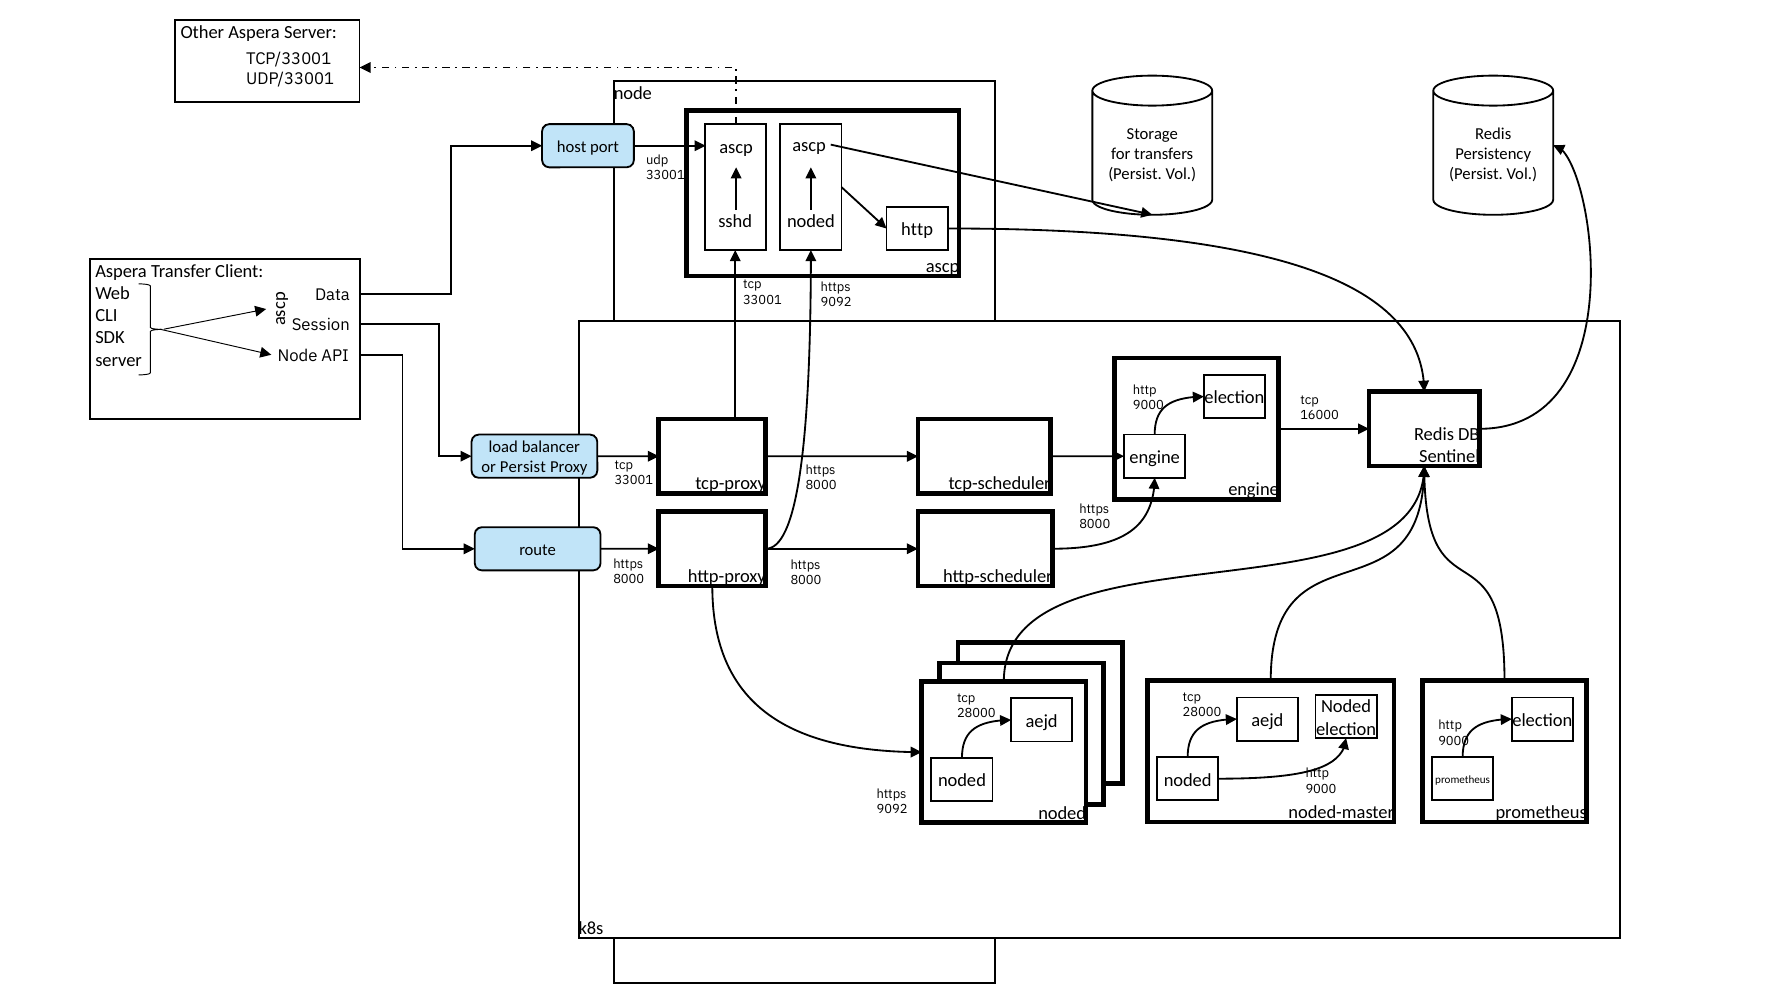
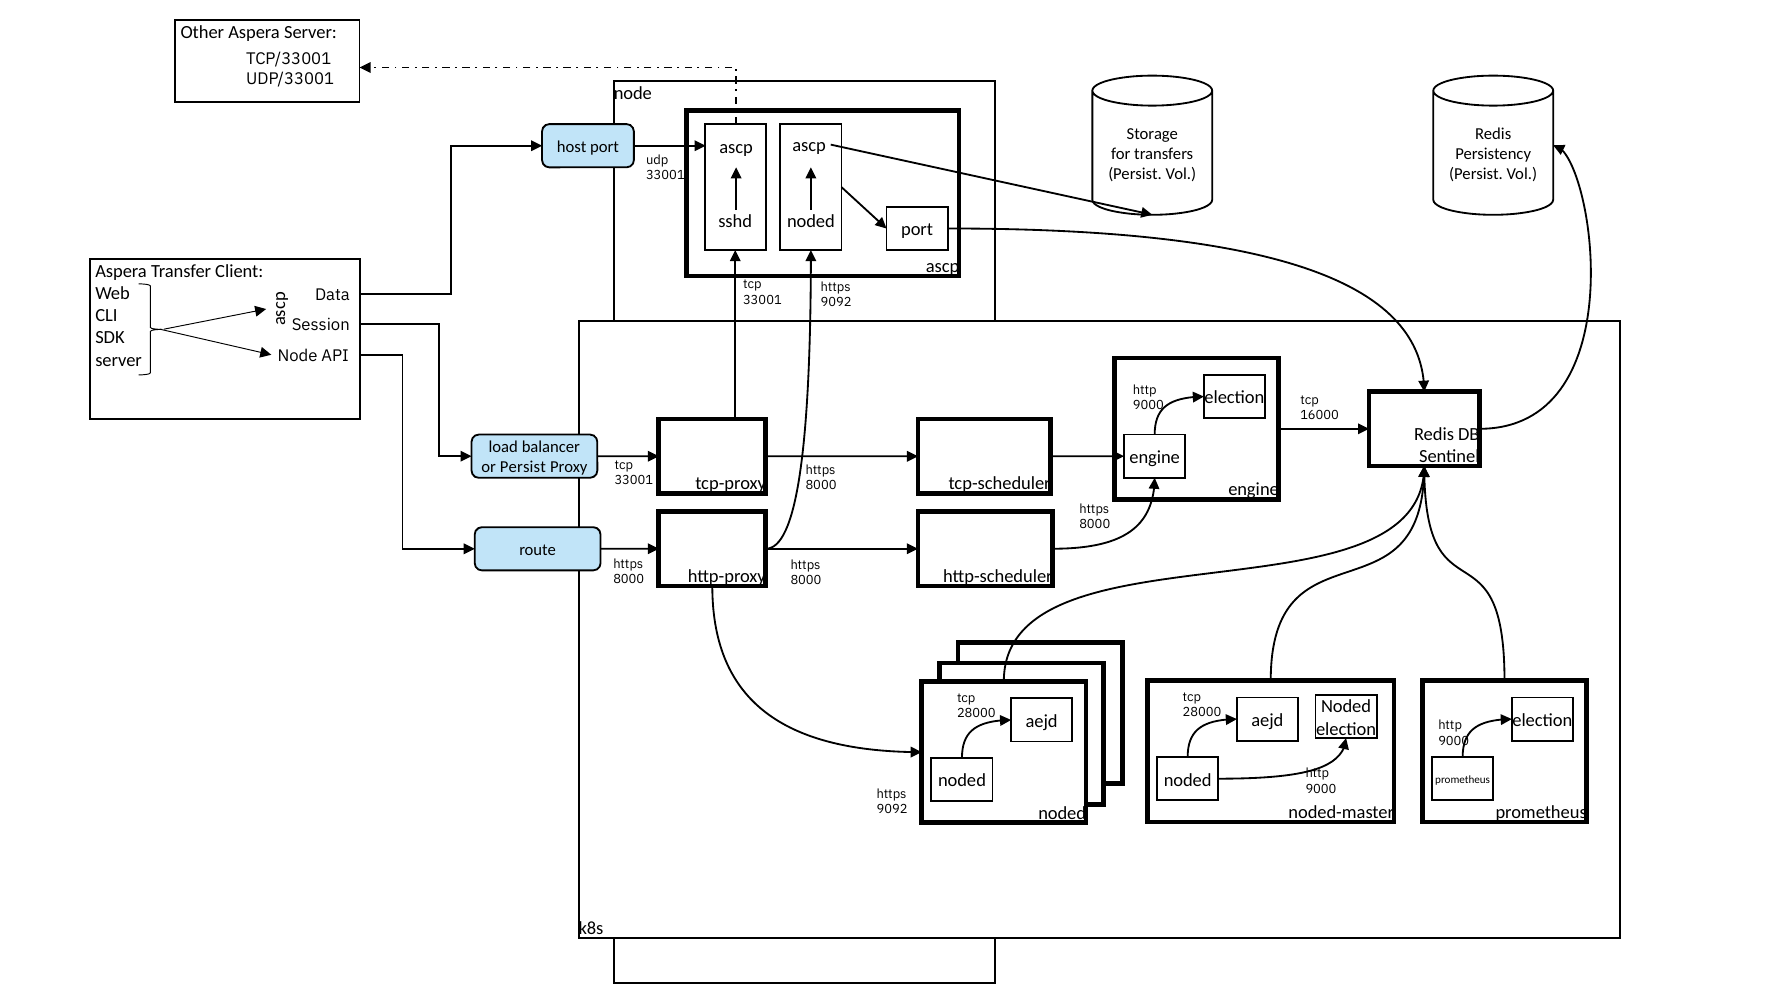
noded http: http -> port
